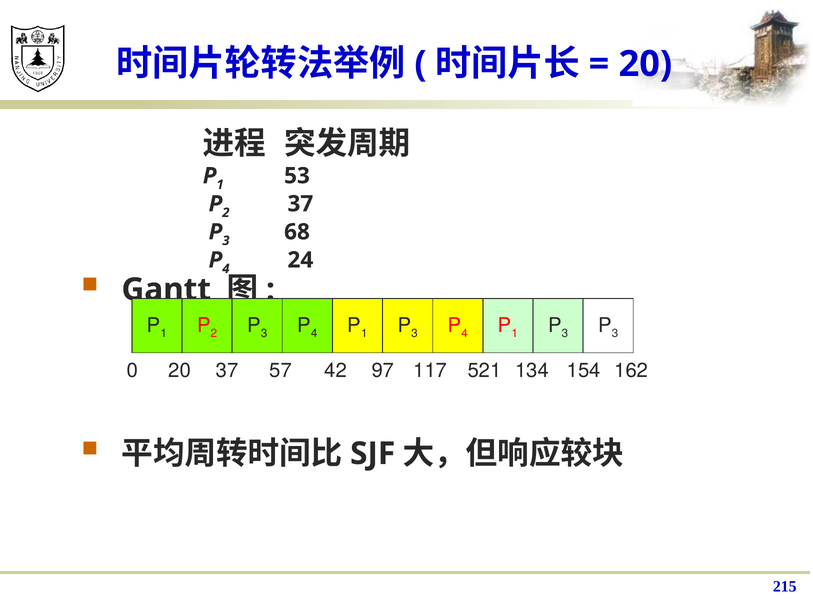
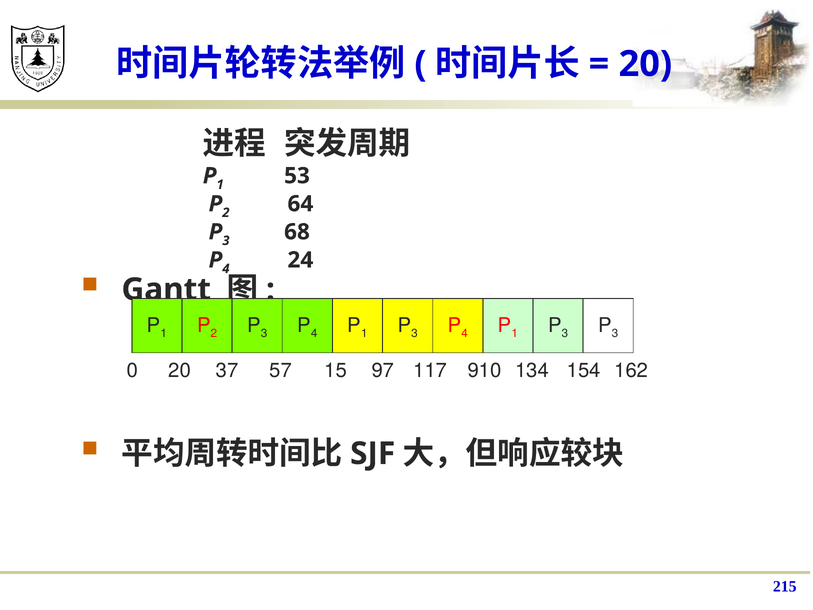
37 at (300, 204): 37 -> 64
42: 42 -> 15
521: 521 -> 910
